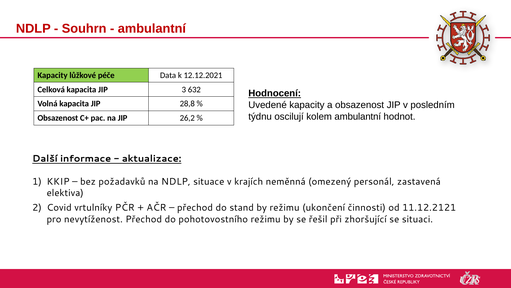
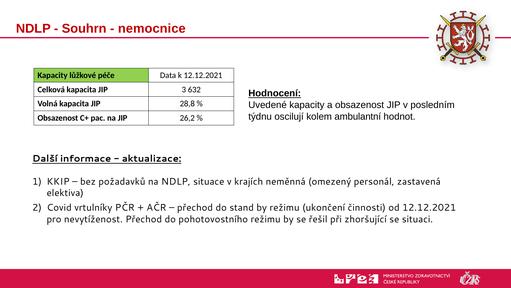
ambulantní at (152, 29): ambulantní -> nemocnice
od 11.12.2121: 11.12.2121 -> 12.12.2021
